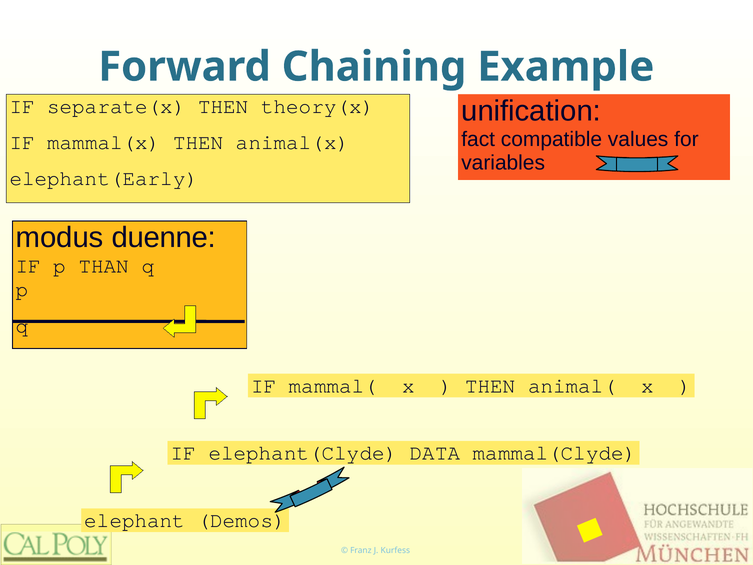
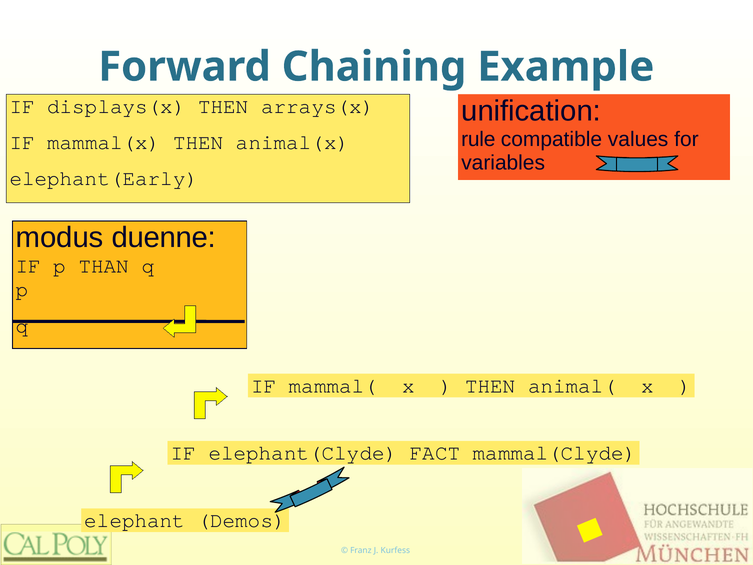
separate(x: separate(x -> displays(x
theory(x: theory(x -> arrays(x
fact: fact -> rule
DATA: DATA -> FACT
